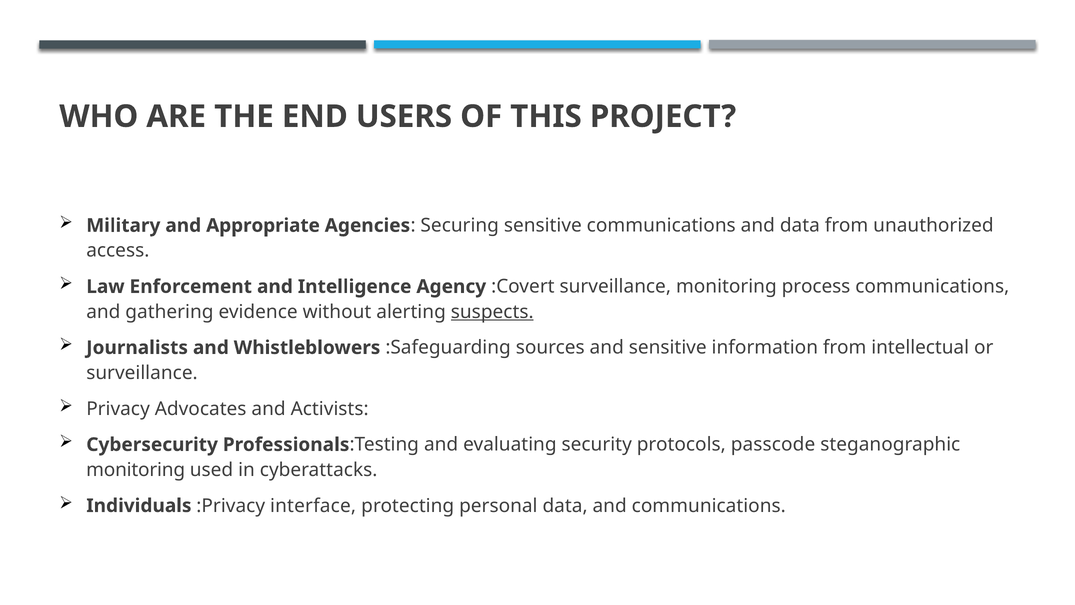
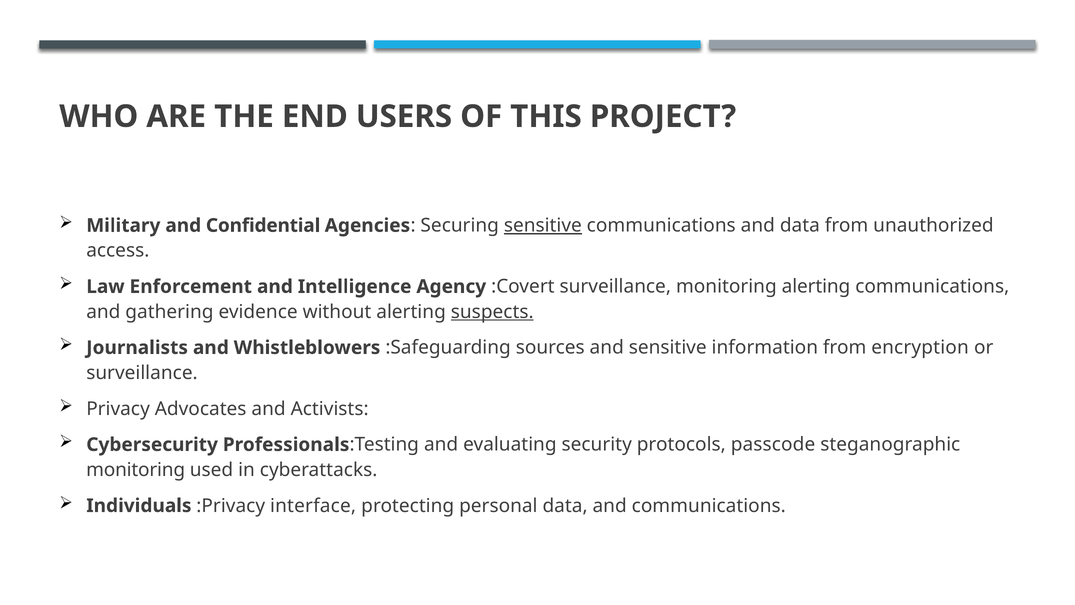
Appropriate: Appropriate -> Confidential
sensitive at (543, 225) underline: none -> present
monitoring process: process -> alerting
intellectual: intellectual -> encryption
